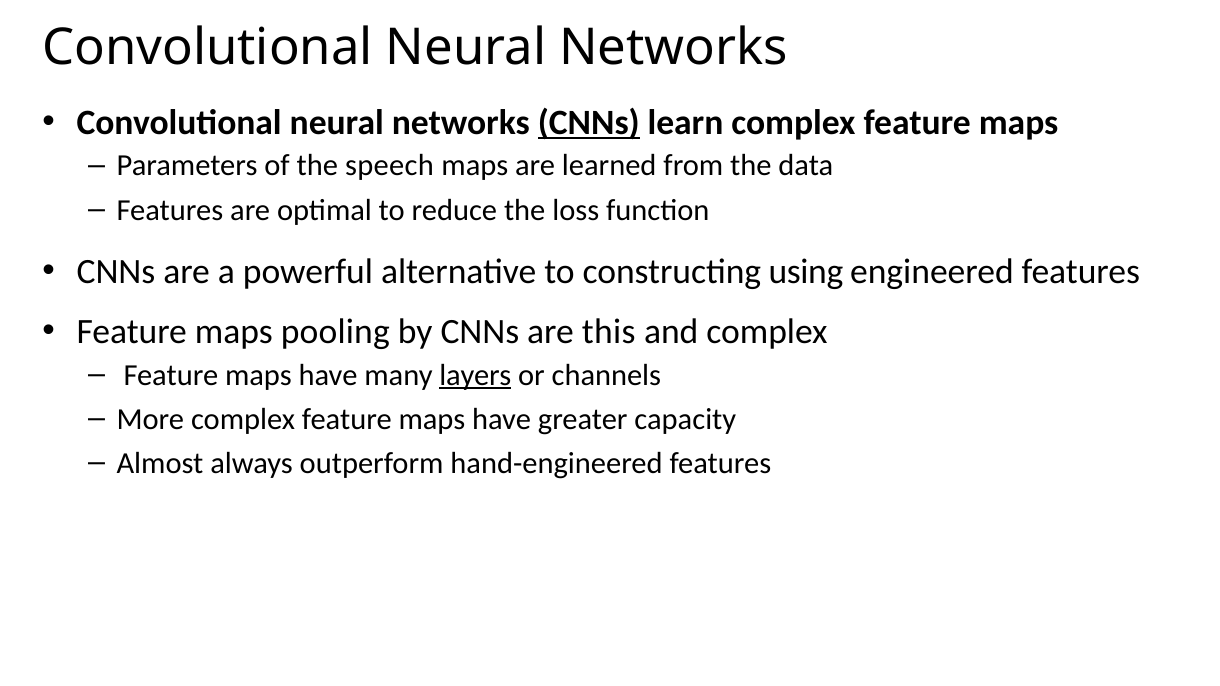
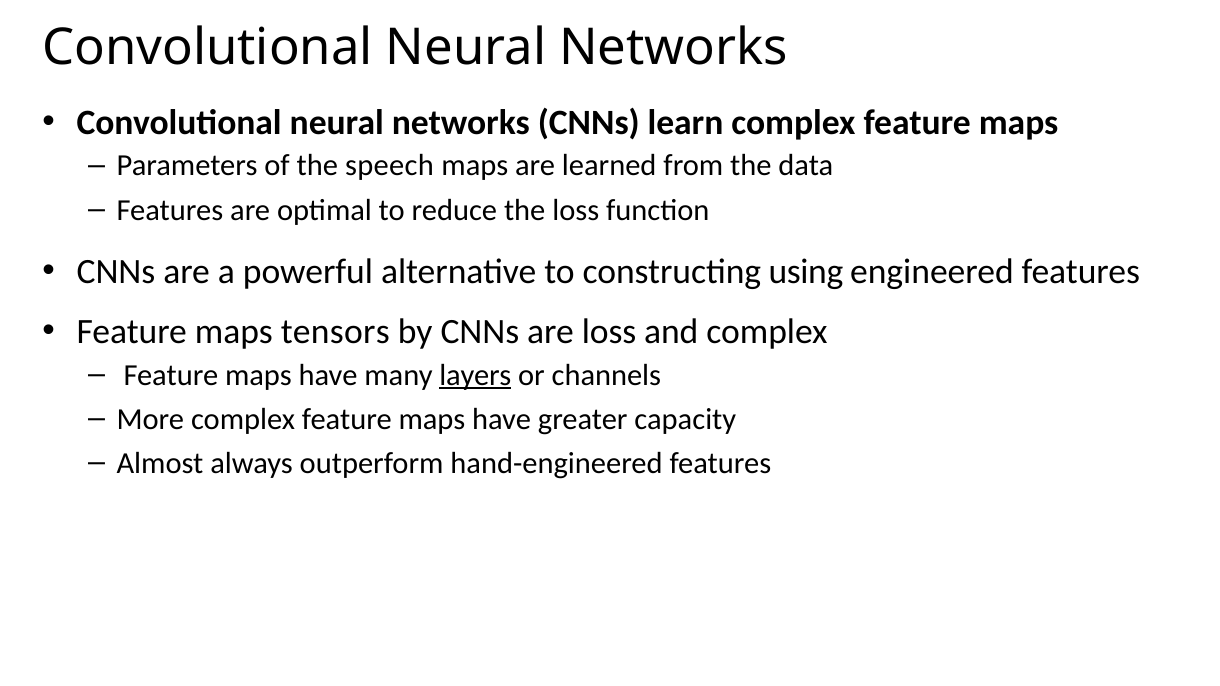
CNNs at (589, 123) underline: present -> none
pooling: pooling -> tensors
are this: this -> loss
